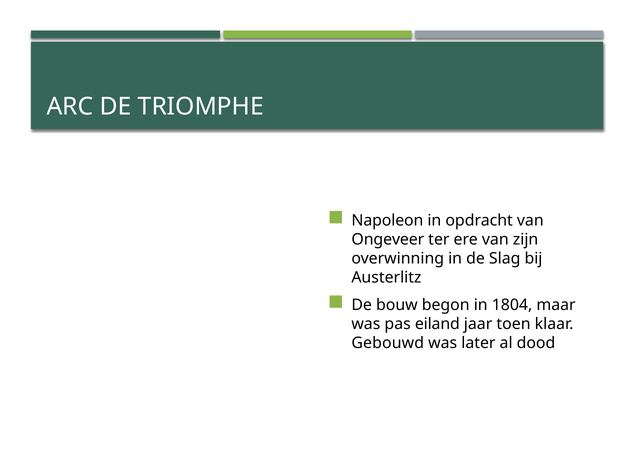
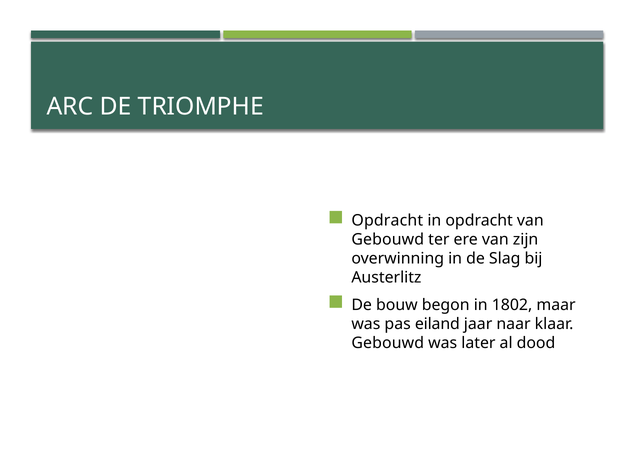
Napoleon at (387, 221): Napoleon -> Opdracht
Ongeveer at (388, 240): Ongeveer -> Gebouwd
1804: 1804 -> 1802
toen: toen -> naar
